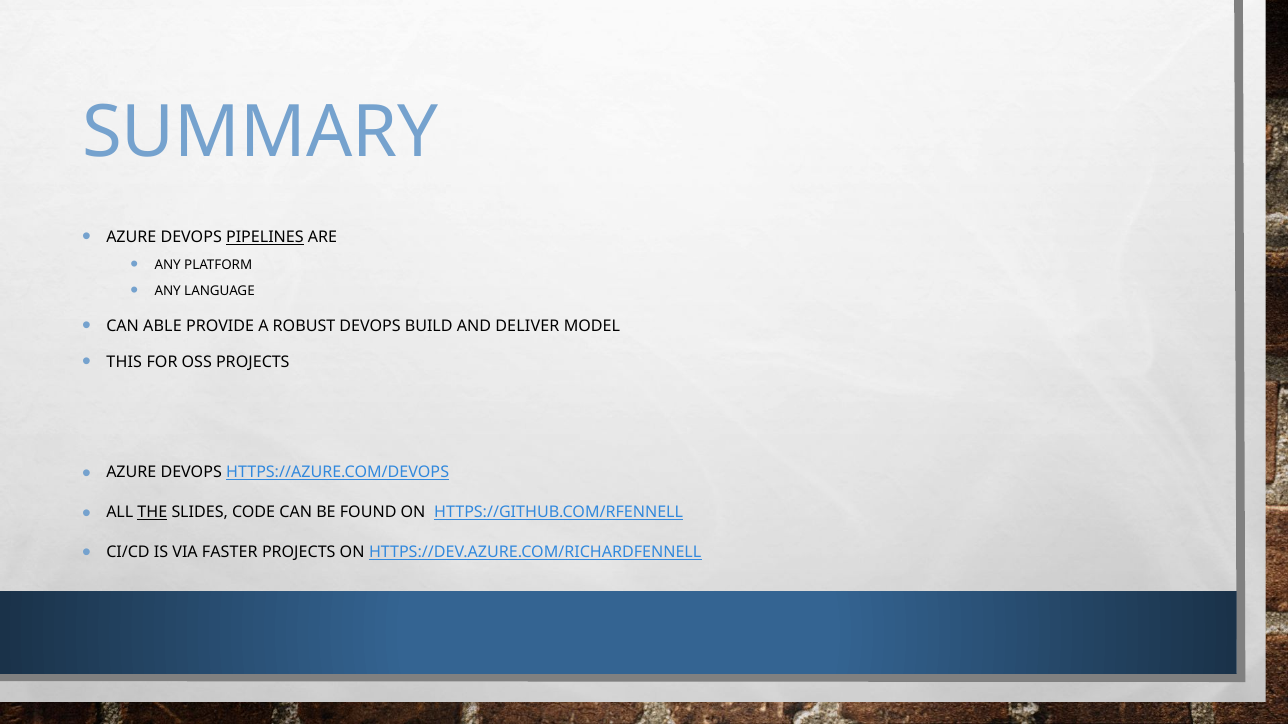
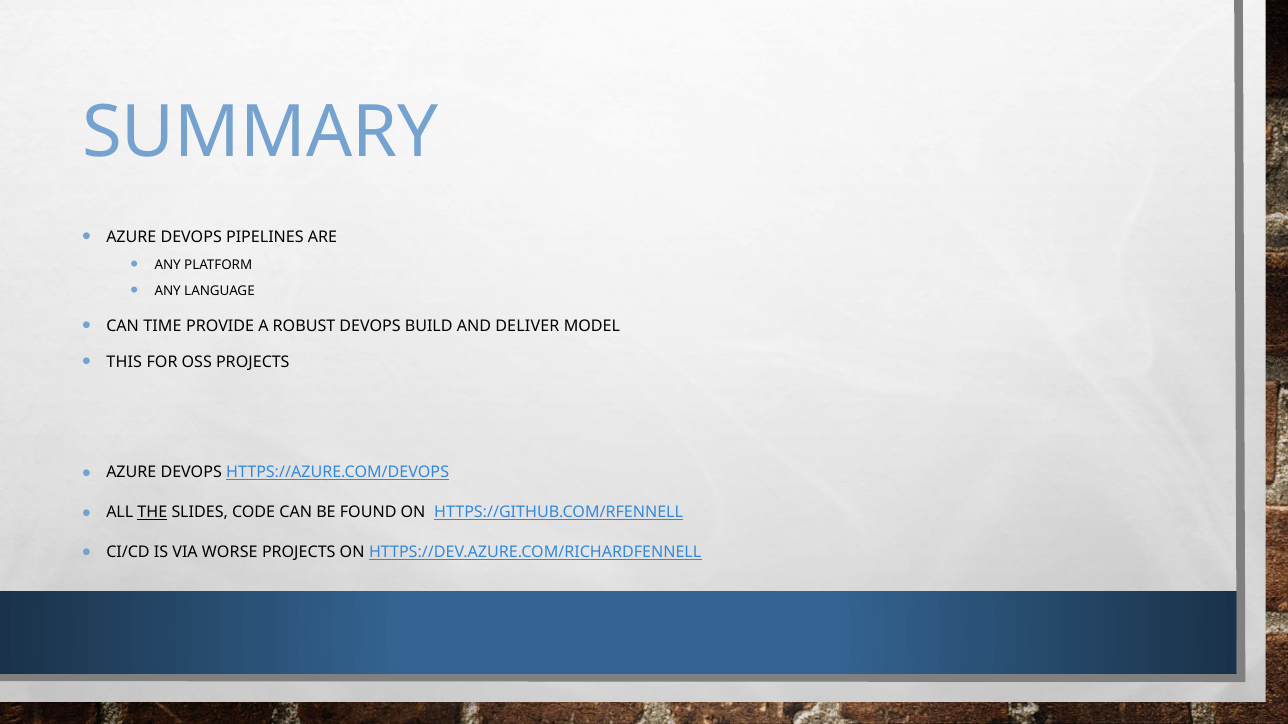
PIPELINES underline: present -> none
ABLE: ABLE -> TIME
FASTER: FASTER -> WORSE
